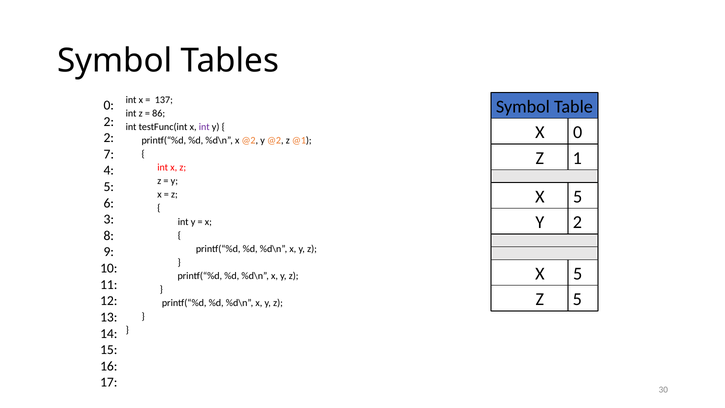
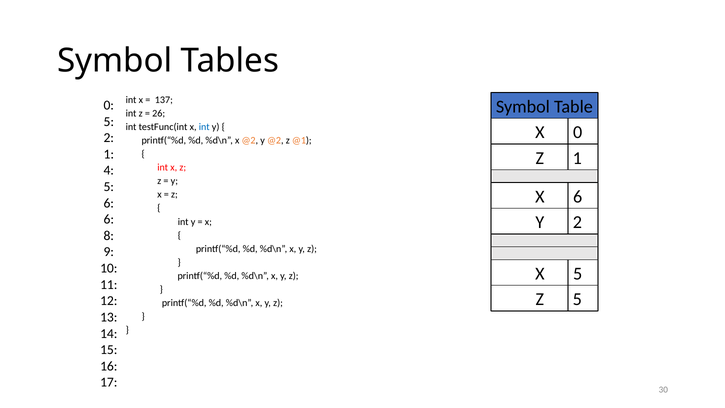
86: 86 -> 26
2 at (109, 122): 2 -> 5
int at (204, 127) colour: purple -> blue
7 at (109, 154): 7 -> 1
5 at (578, 197): 5 -> 6
3 at (109, 219): 3 -> 6
